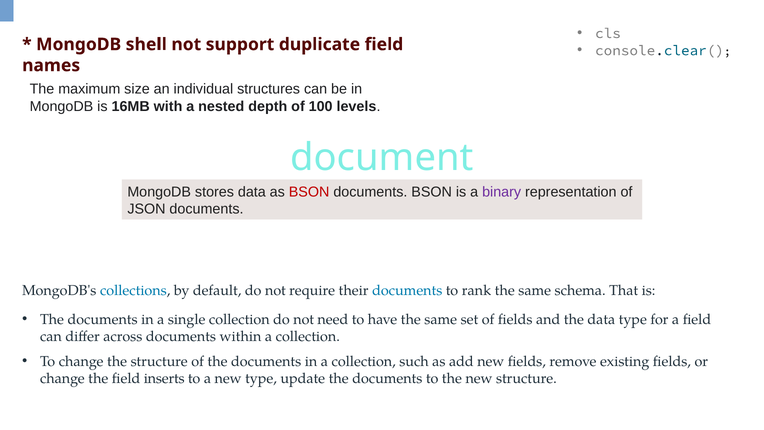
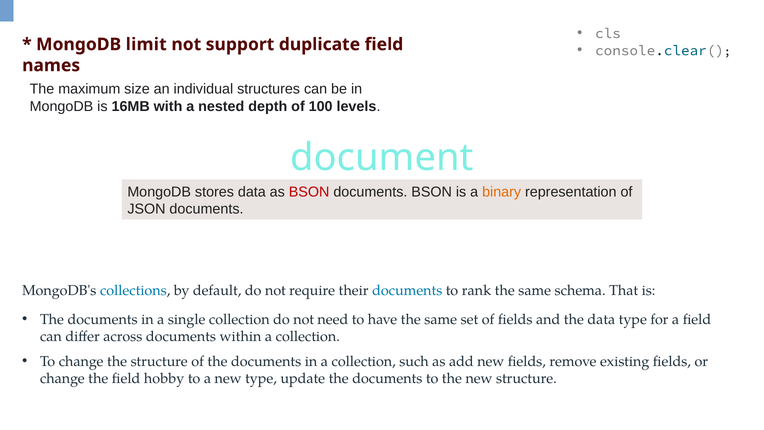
shell: shell -> limit
binary colour: purple -> orange
inserts: inserts -> hobby
